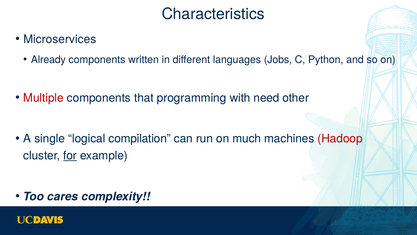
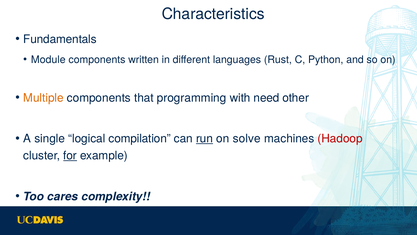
Microservices: Microservices -> Fundamentals
Already: Already -> Module
Jobs: Jobs -> Rust
Multiple colour: red -> orange
run underline: none -> present
much: much -> solve
